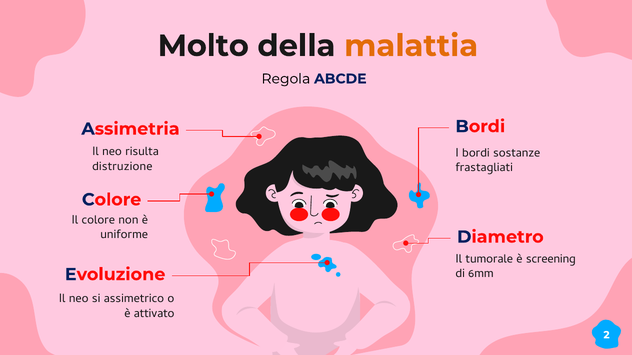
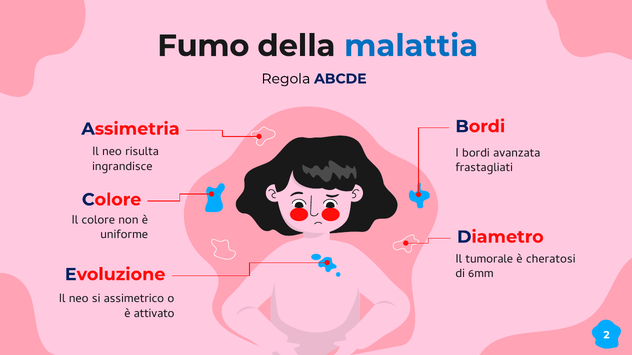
Molto: Molto -> Fumo
malattia colour: orange -> blue
sostanze: sostanze -> avanzata
distruzione: distruzione -> ingrandisce
screening: screening -> cheratosi
